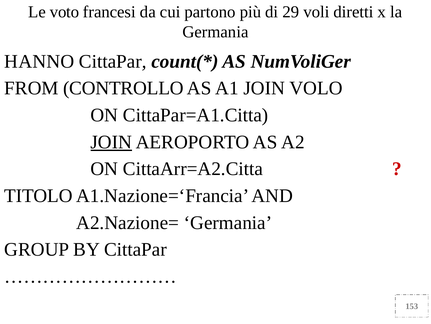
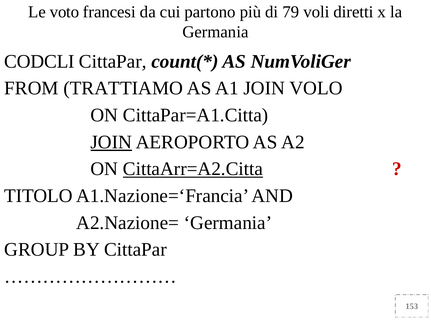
29: 29 -> 79
HANNO: HANNO -> CODCLI
CONTROLLO: CONTROLLO -> TRATTIAMO
CittaArr=A2.Citta underline: none -> present
